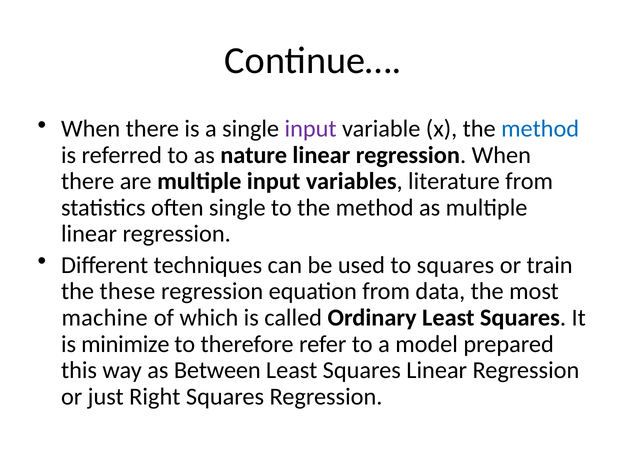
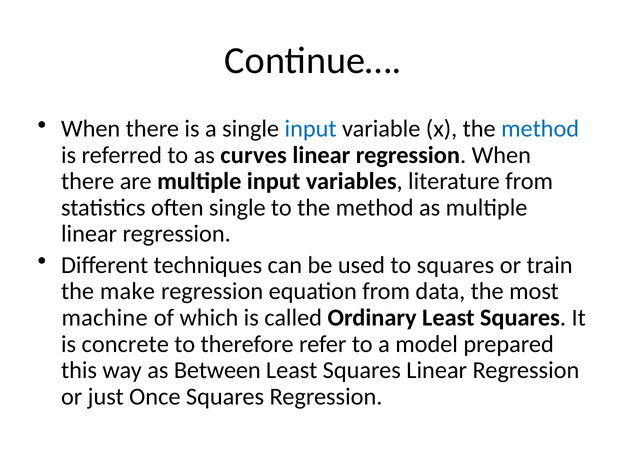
input at (311, 129) colour: purple -> blue
nature: nature -> curves
these: these -> make
minimize: minimize -> concrete
Right: Right -> Once
